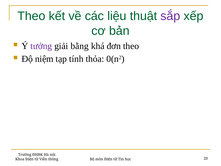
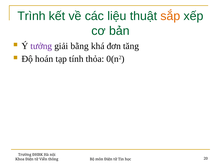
Theo at (31, 16): Theo -> Trình
sắp colour: purple -> orange
đơn theo: theo -> tăng
niệm: niệm -> hoán
